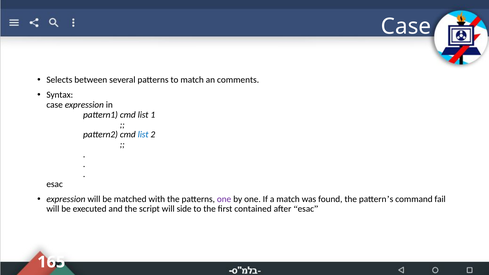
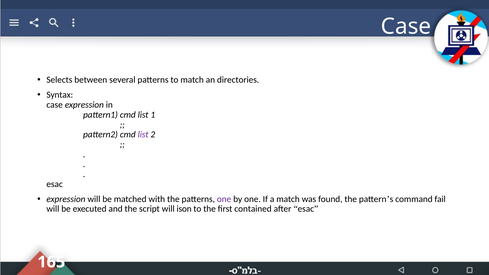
comments: comments -> directories
list at (143, 135) colour: blue -> purple
side: side -> ison
